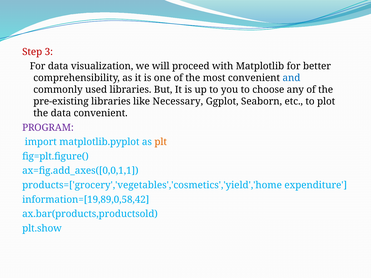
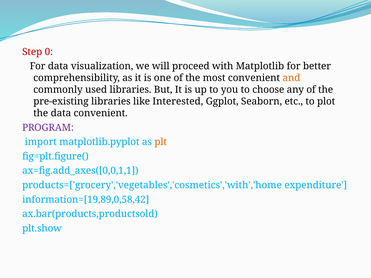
3: 3 -> 0
and colour: blue -> orange
Necessary: Necessary -> Interested
products=['grocery','vegetables','cosmetics','yield','home: products=['grocery','vegetables','cosmetics','yield','home -> products=['grocery','vegetables','cosmetics','with','home
